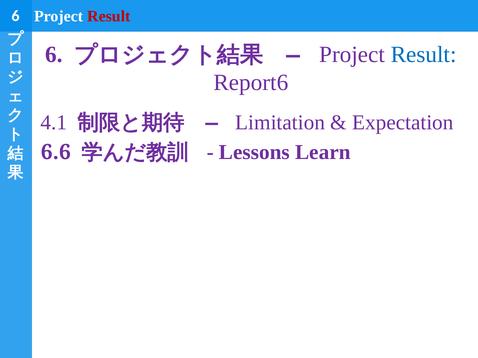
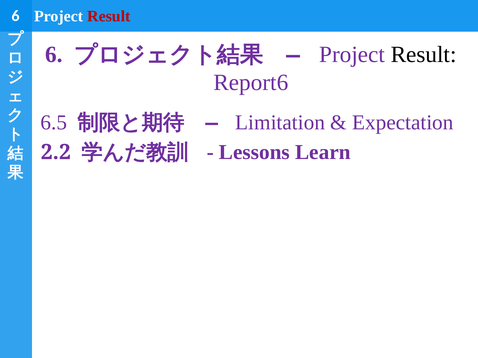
Result at (424, 55) colour: blue -> black
4.1: 4.1 -> 6.5
6.6: 6.6 -> 2.2
